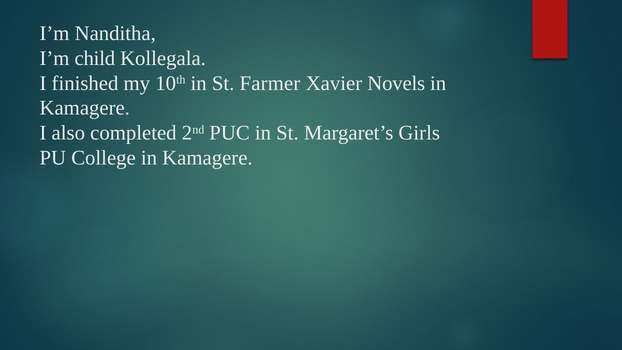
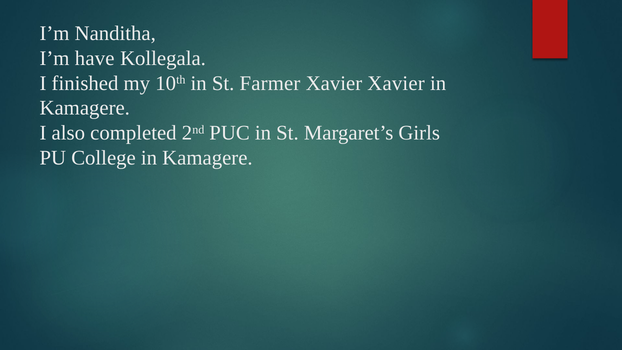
child: child -> have
Xavier Novels: Novels -> Xavier
